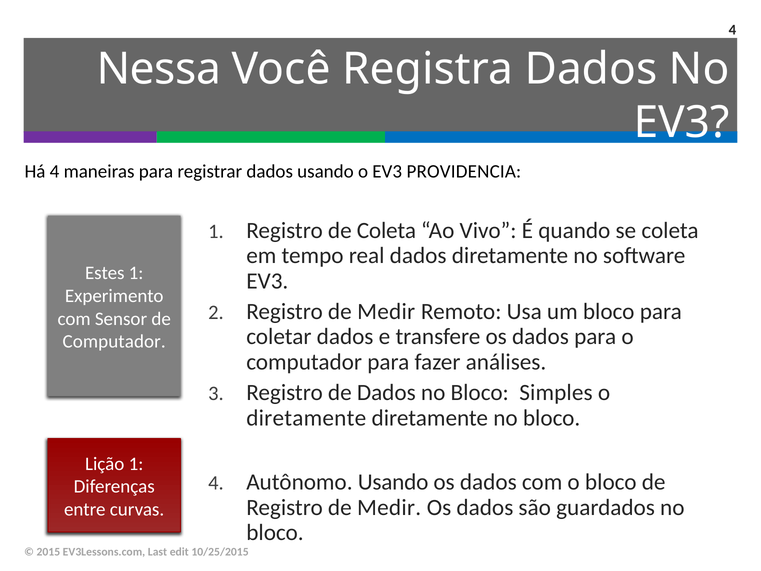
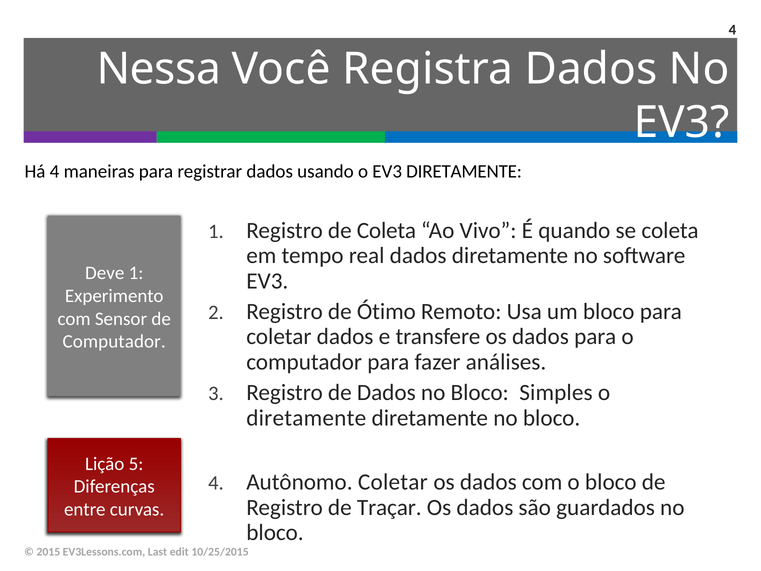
EV3 PROVIDENCIA: PROVIDENCIA -> DIRETAMENTE
Estes: Estes -> Deve
2 Registro de Medir: Medir -> Ótimo
Lição 1: 1 -> 5
Autônomo Usando: Usando -> Coletar
Medir at (389, 507): Medir -> Traçar
